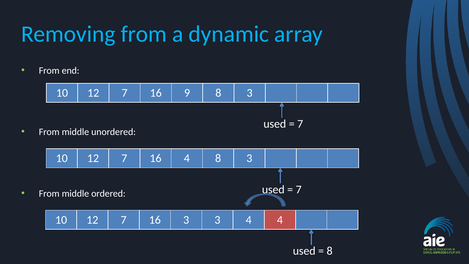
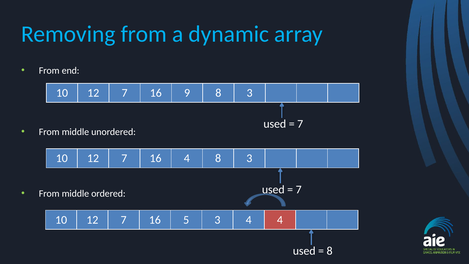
16 3: 3 -> 5
